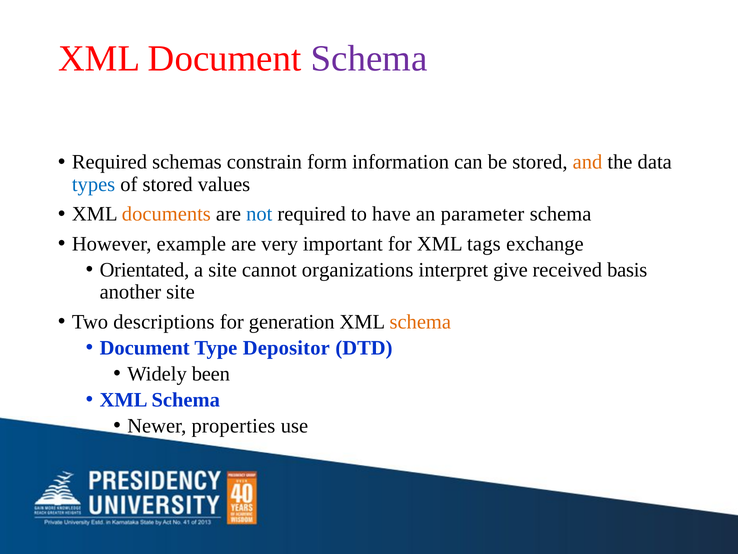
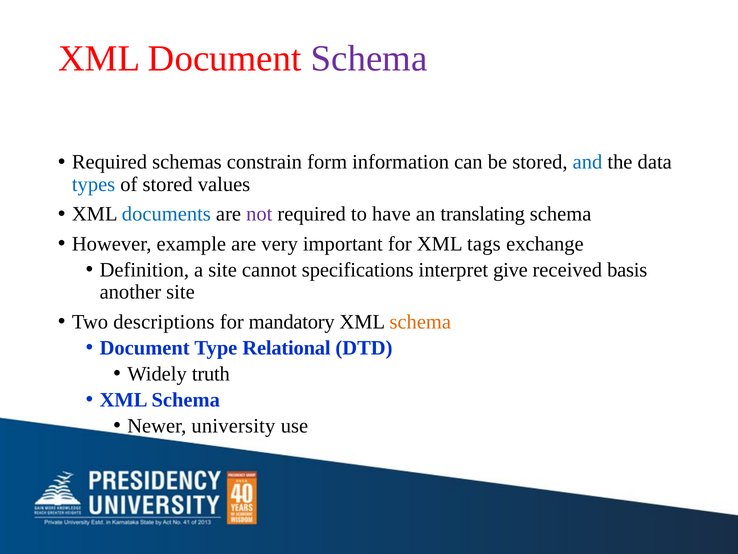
and colour: orange -> blue
documents colour: orange -> blue
not colour: blue -> purple
parameter: parameter -> translating
Orientated: Orientated -> Definition
organizations: organizations -> specifications
generation: generation -> mandatory
Depositor: Depositor -> Relational
been: been -> truth
properties: properties -> university
